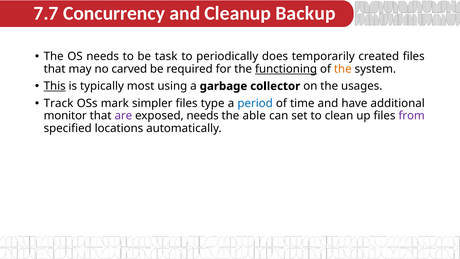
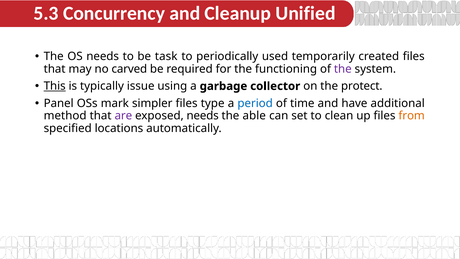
7.7: 7.7 -> 5.3
Backup: Backup -> Unified
does: does -> used
functioning underline: present -> none
the at (343, 69) colour: orange -> purple
most: most -> issue
usages: usages -> protect
Track: Track -> Panel
monitor: monitor -> method
from colour: purple -> orange
